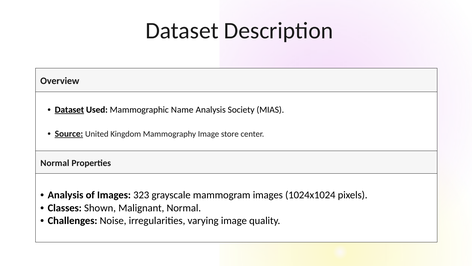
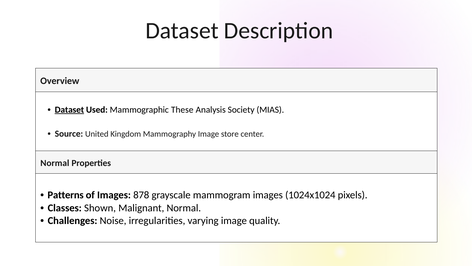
Name: Name -> These
Source underline: present -> none
Analysis at (66, 195): Analysis -> Patterns
323: 323 -> 878
